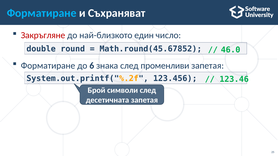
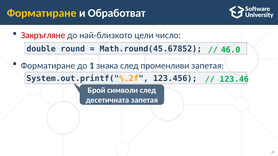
Форматиране at (42, 13) colour: light blue -> yellow
Съхраняват: Съхраняват -> Обработват
един: един -> цели
6: 6 -> 1
